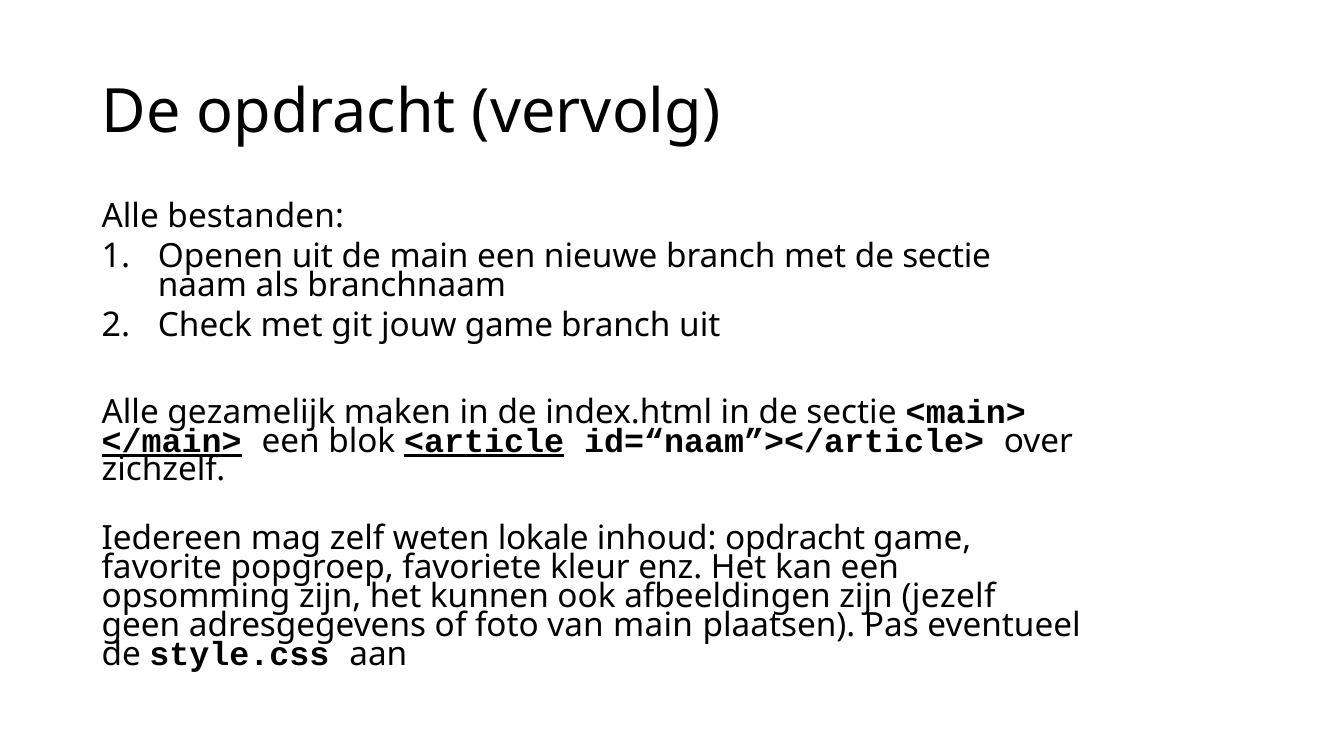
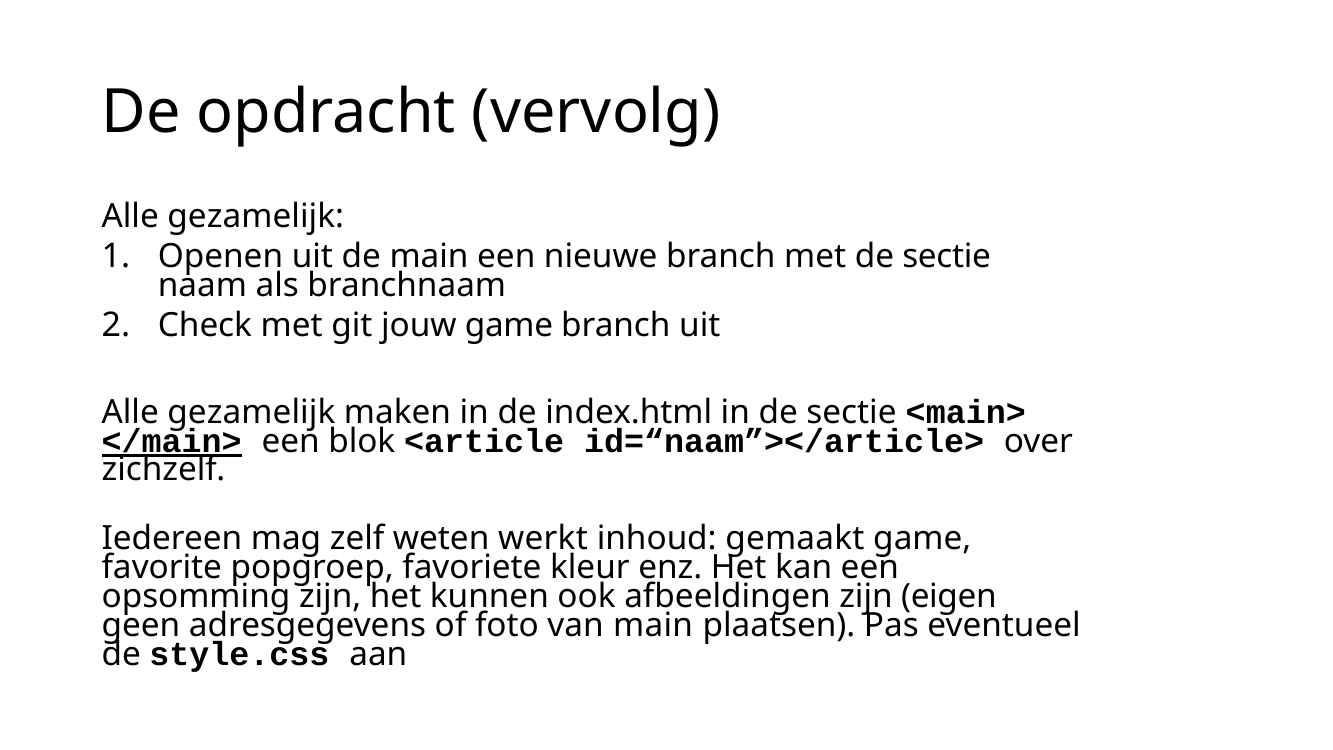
bestanden at (256, 217): bestanden -> gezamelijk
<article underline: present -> none
lokale: lokale -> werkt
inhoud opdracht: opdracht -> gemaakt
jezelf: jezelf -> eigen
